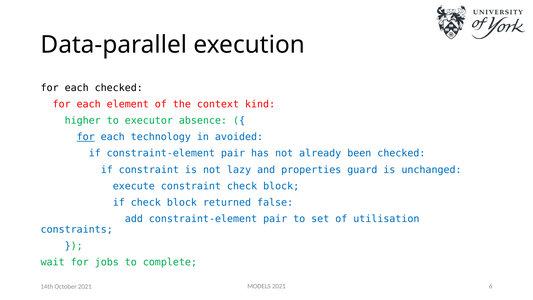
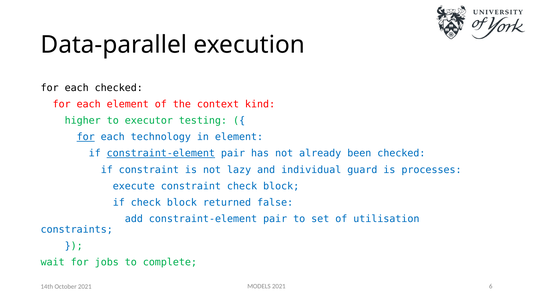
absence: absence -> testing
in avoided: avoided -> element
constraint-element at (161, 153) underline: none -> present
properties: properties -> individual
unchanged: unchanged -> processes
